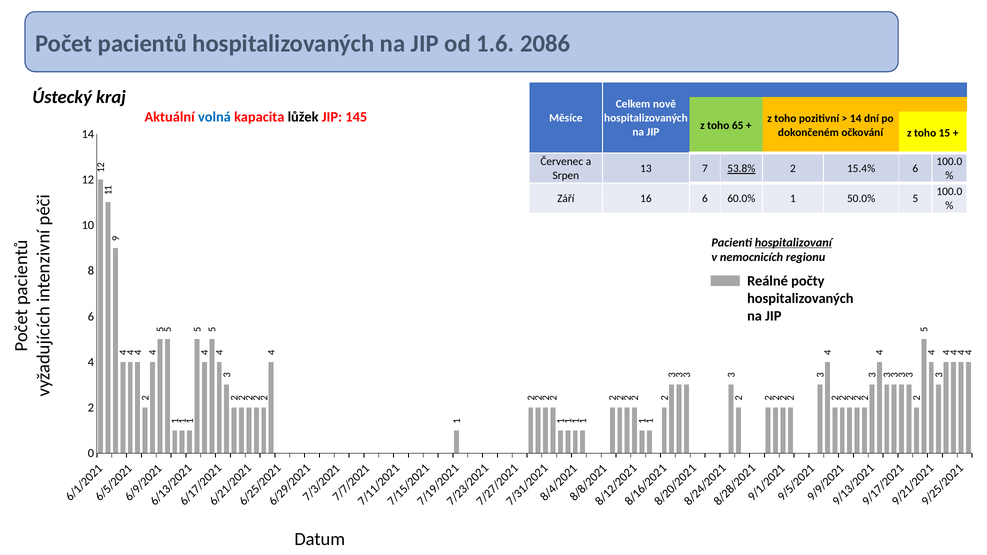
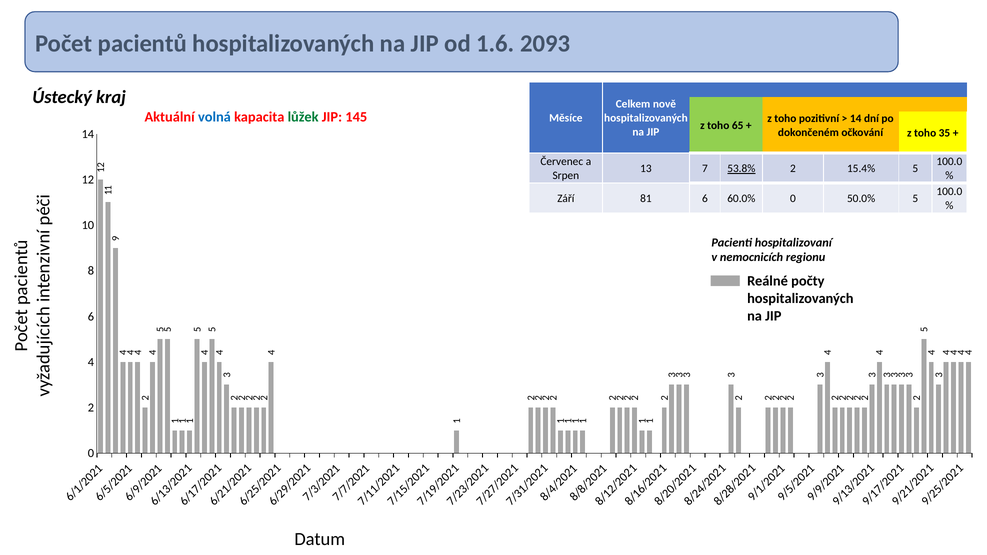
2086: 2086 -> 2093
lůžek colour: black -> green
15: 15 -> 35
15.4% 6: 6 -> 5
16: 16 -> 81
60.0% 1: 1 -> 0
hospitalizovaní underline: present -> none
